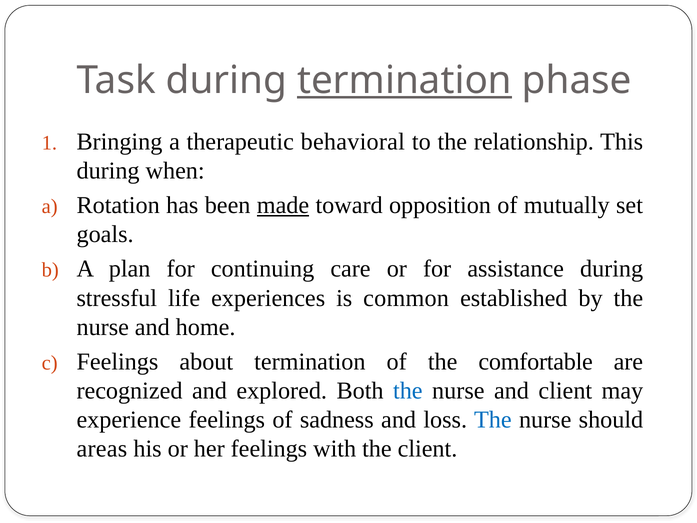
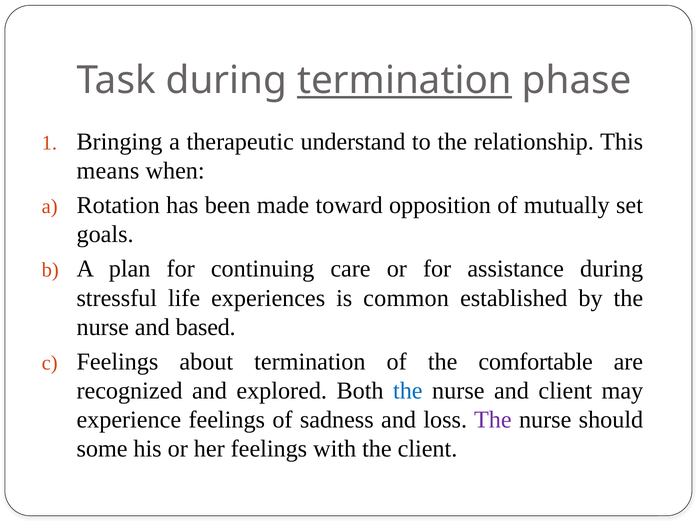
behavioral: behavioral -> understand
during at (108, 171): during -> means
made underline: present -> none
home: home -> based
The at (493, 420) colour: blue -> purple
areas: areas -> some
